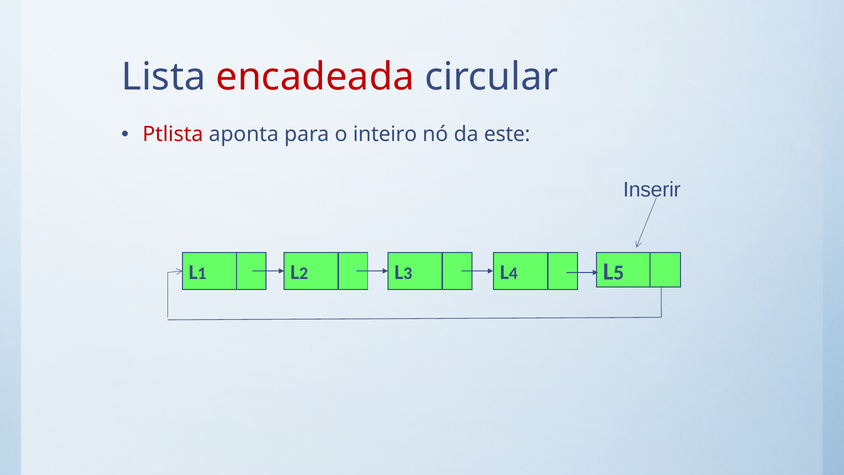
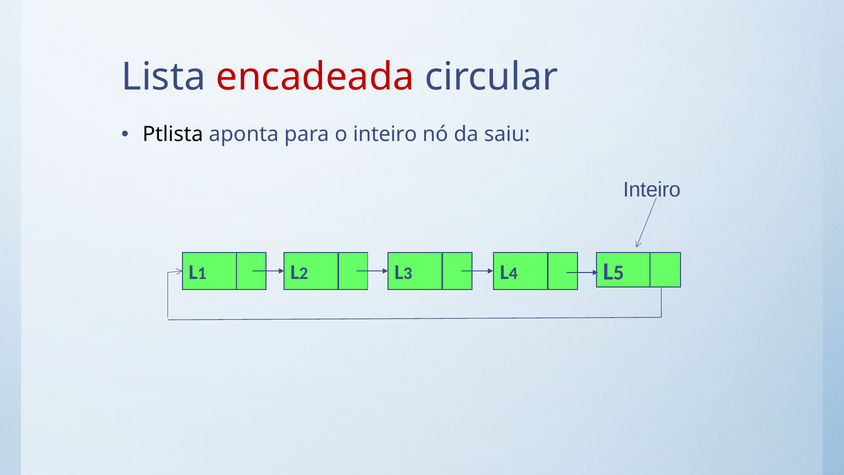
Ptlista colour: red -> black
este: este -> saiu
Inserir at (652, 190): Inserir -> Inteiro
